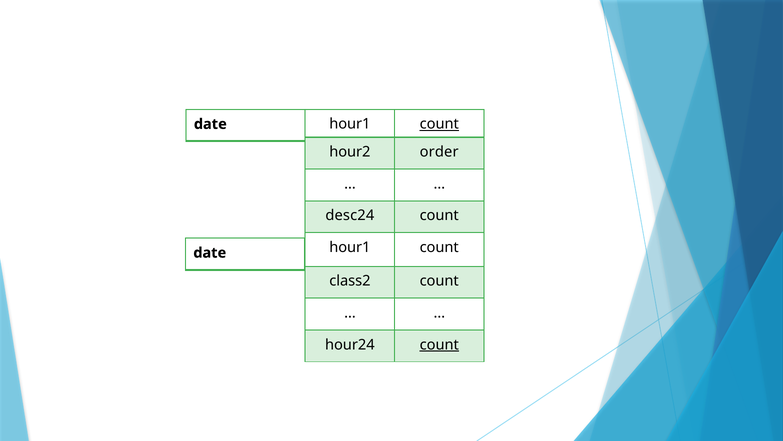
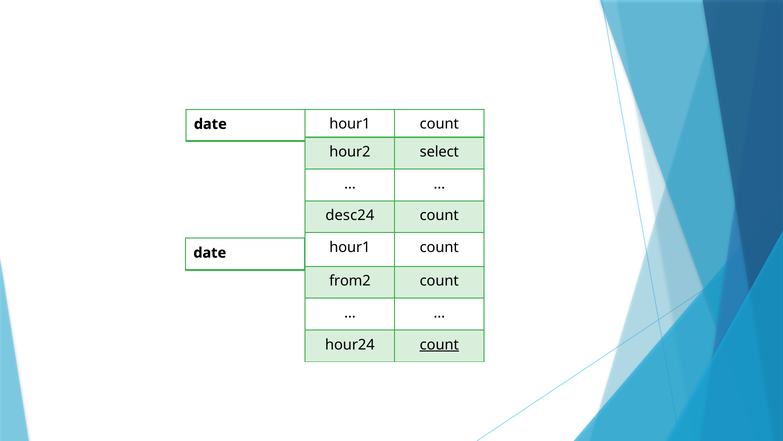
count at (439, 124) underline: present -> none
order: order -> select
class2: class2 -> from2
